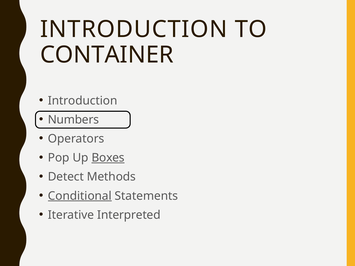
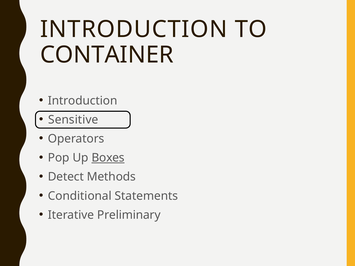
Numbers: Numbers -> Sensitive
Conditional underline: present -> none
Interpreted: Interpreted -> Preliminary
